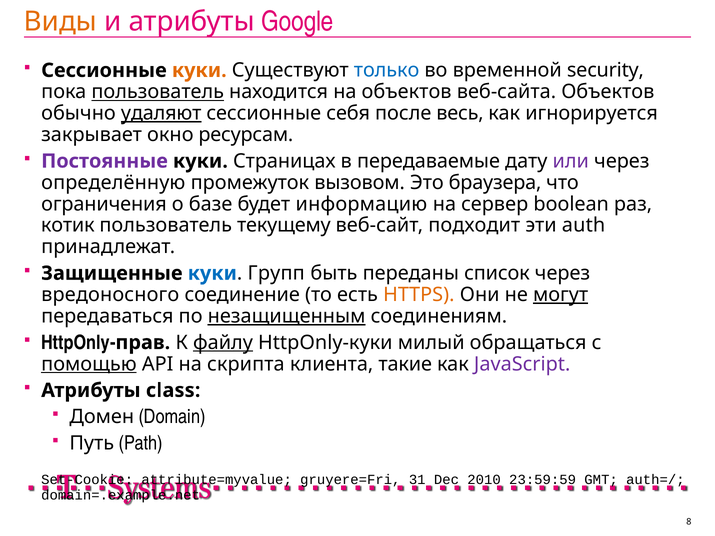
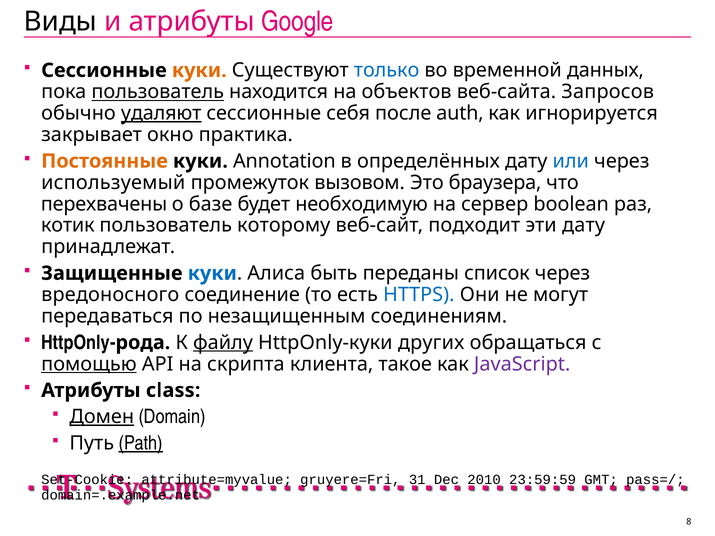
Виды colour: orange -> black
security: security -> данных
веб-сайта Объектов: Объектов -> Запросов
весь: весь -> auth
ресурсам: ресурсам -> практика
Постоянные colour: purple -> orange
Страницах: Страницах -> Annotation
передаваемые: передаваемые -> определённых
или colour: purple -> blue
определённую: определённую -> используемый
ограничения: ограничения -> перехвачены
информацию: информацию -> необходимую
текущему: текущему -> которому
эти auth: auth -> дату
Групп: Групп -> Алиса
HTTPS colour: orange -> blue
могут underline: present -> none
незащищенным underline: present -> none
прав: прав -> рода
милый: милый -> других
такие: такие -> такое
Домен underline: none -> present
Path underline: none -> present
auth=/: auth=/ -> pass=/
